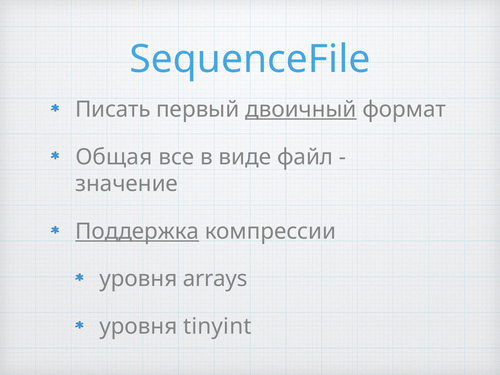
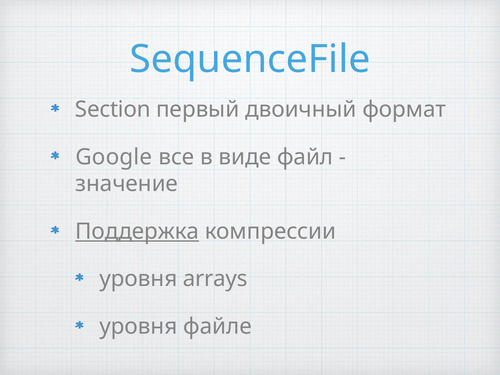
Писать: Писать -> Section
двоичный underline: present -> none
Общая: Общая -> Google
tinyint: tinyint -> файле
